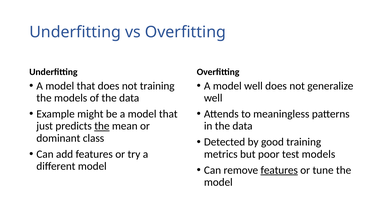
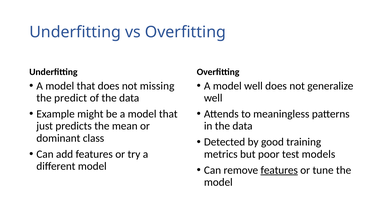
not training: training -> missing
the models: models -> predict
the at (102, 126) underline: present -> none
